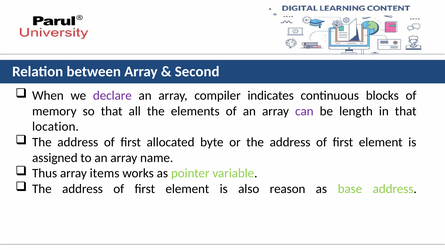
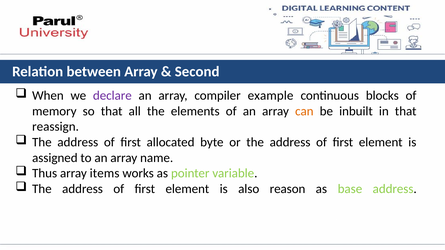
indicates: indicates -> example
can colour: purple -> orange
length: length -> inbuilt
location: location -> reassign
